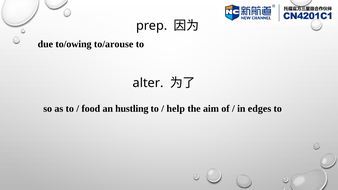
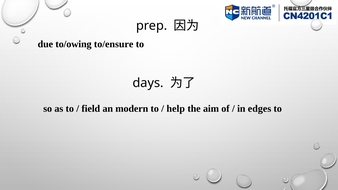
to/arouse: to/arouse -> to/ensure
alter: alter -> days
food: food -> field
hustling: hustling -> modern
